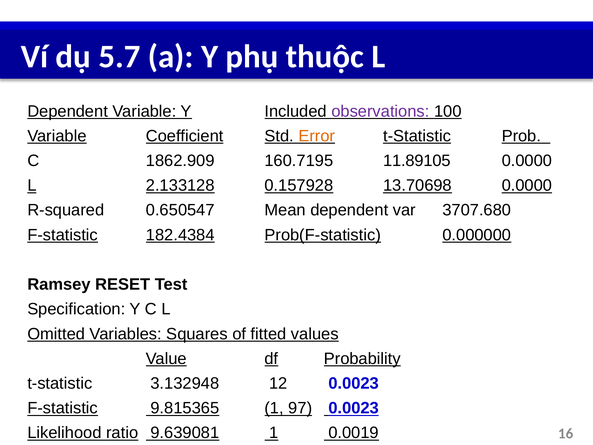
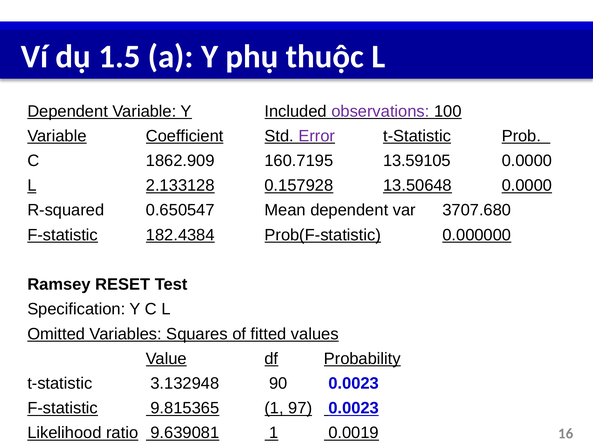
5.7: 5.7 -> 1.5
Error colour: orange -> purple
11.89105: 11.89105 -> 13.59105
13.70698: 13.70698 -> 13.50648
12: 12 -> 90
